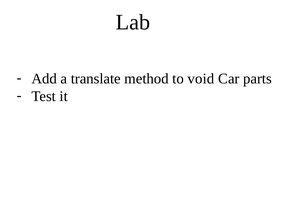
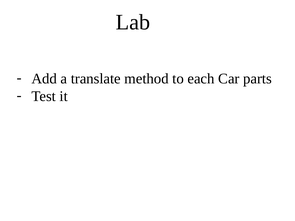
void: void -> each
